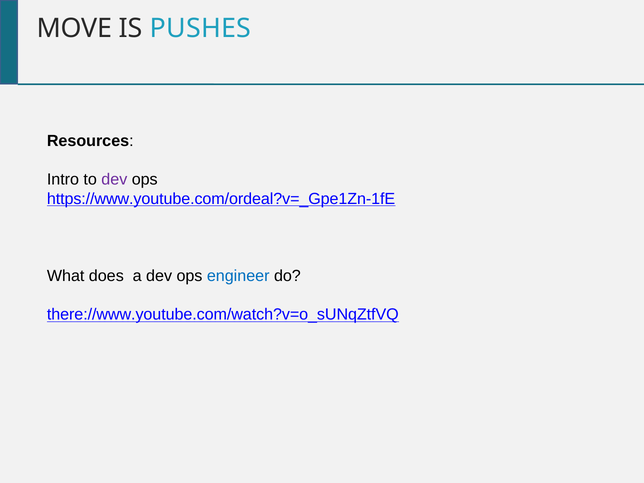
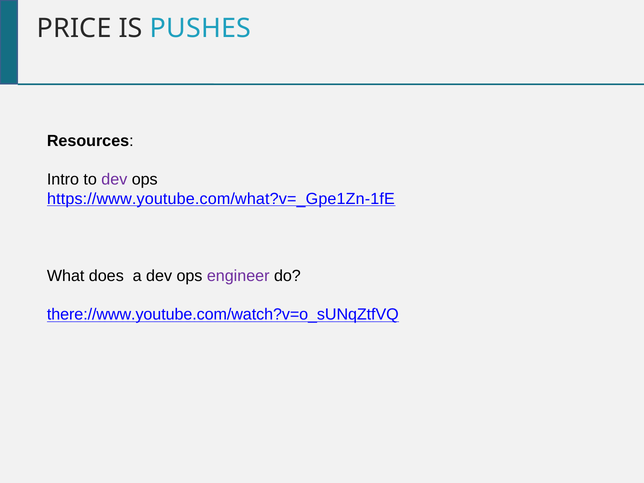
MOVE: MOVE -> PRICE
https://www.youtube.com/ordeal?v=_Gpe1Zn-1fE: https://www.youtube.com/ordeal?v=_Gpe1Zn-1fE -> https://www.youtube.com/what?v=_Gpe1Zn-1fE
engineer colour: blue -> purple
